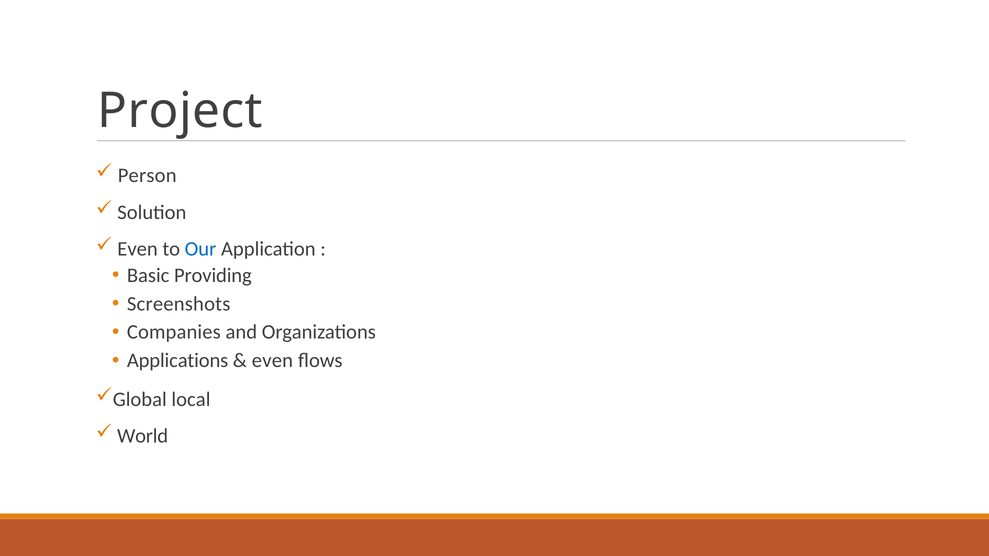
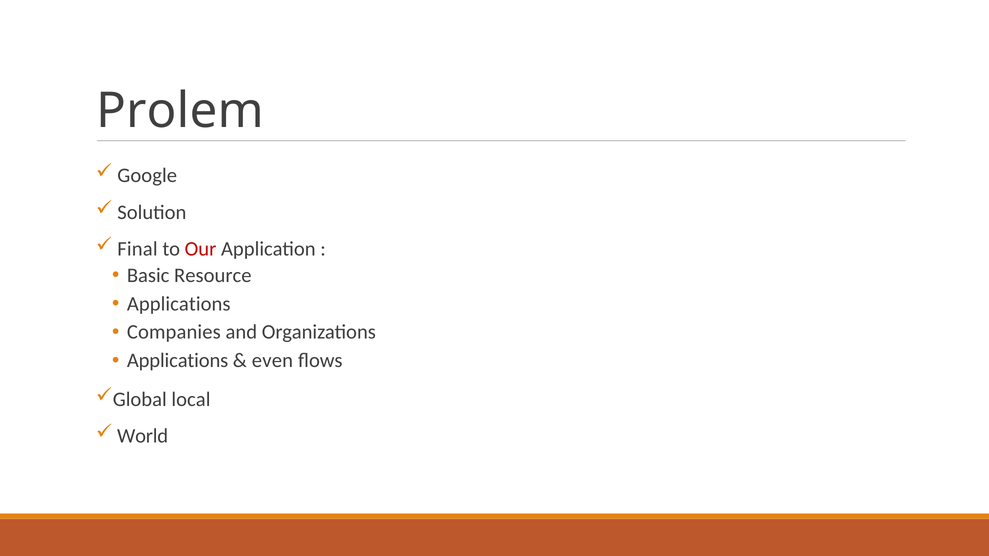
Project: Project -> Prolem
Person: Person -> Google
Even at (138, 249): Even -> Final
Our colour: blue -> red
Providing: Providing -> Resource
Screenshots at (179, 304): Screenshots -> Applications
